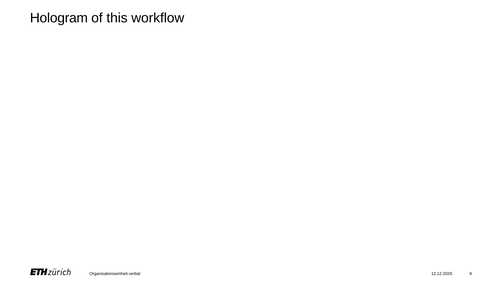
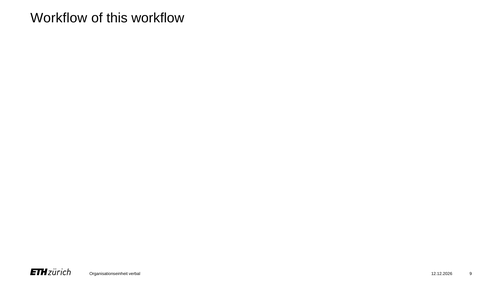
Hologram at (59, 18): Hologram -> Workflow
